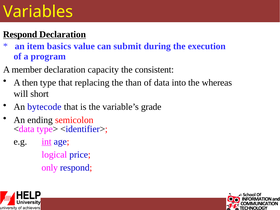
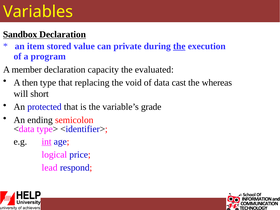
Respond at (20, 34): Respond -> Sandbox
basics: basics -> stored
submit: submit -> private
the at (179, 46) underline: none -> present
consistent: consistent -> evaluated
than: than -> void
into: into -> cast
bytecode: bytecode -> protected
only: only -> lead
